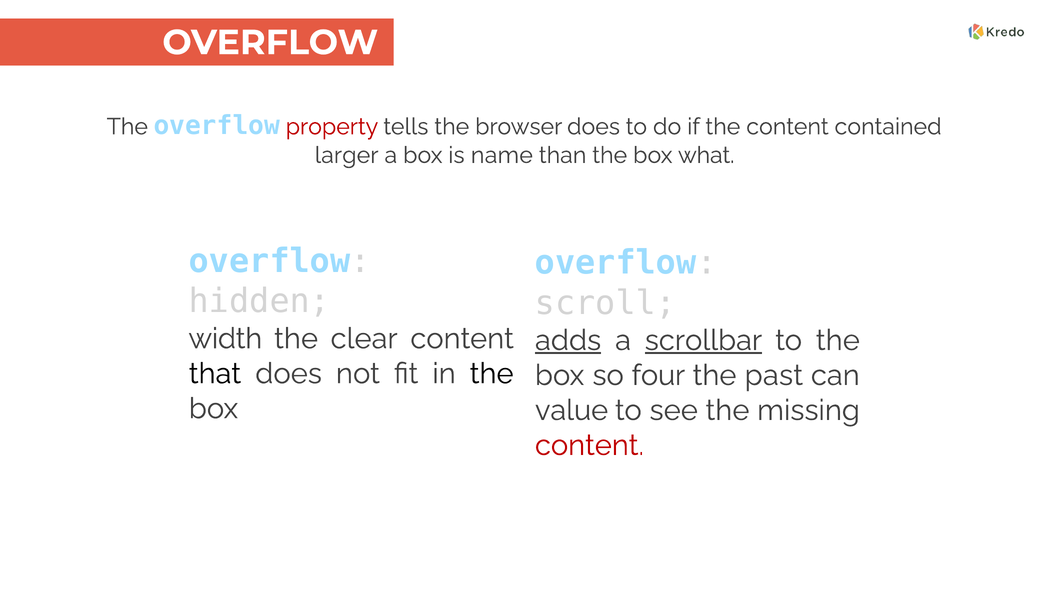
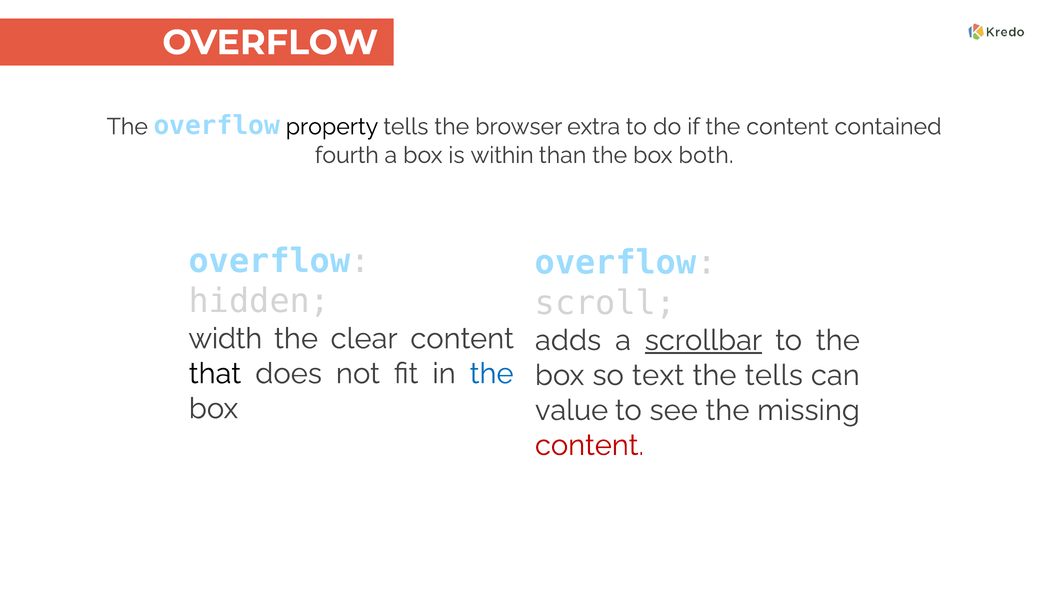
property colour: red -> black
browser does: does -> extra
larger: larger -> fourth
name: name -> within
what: what -> both
adds underline: present -> none
the at (492, 374) colour: black -> blue
four: four -> text
the past: past -> tells
